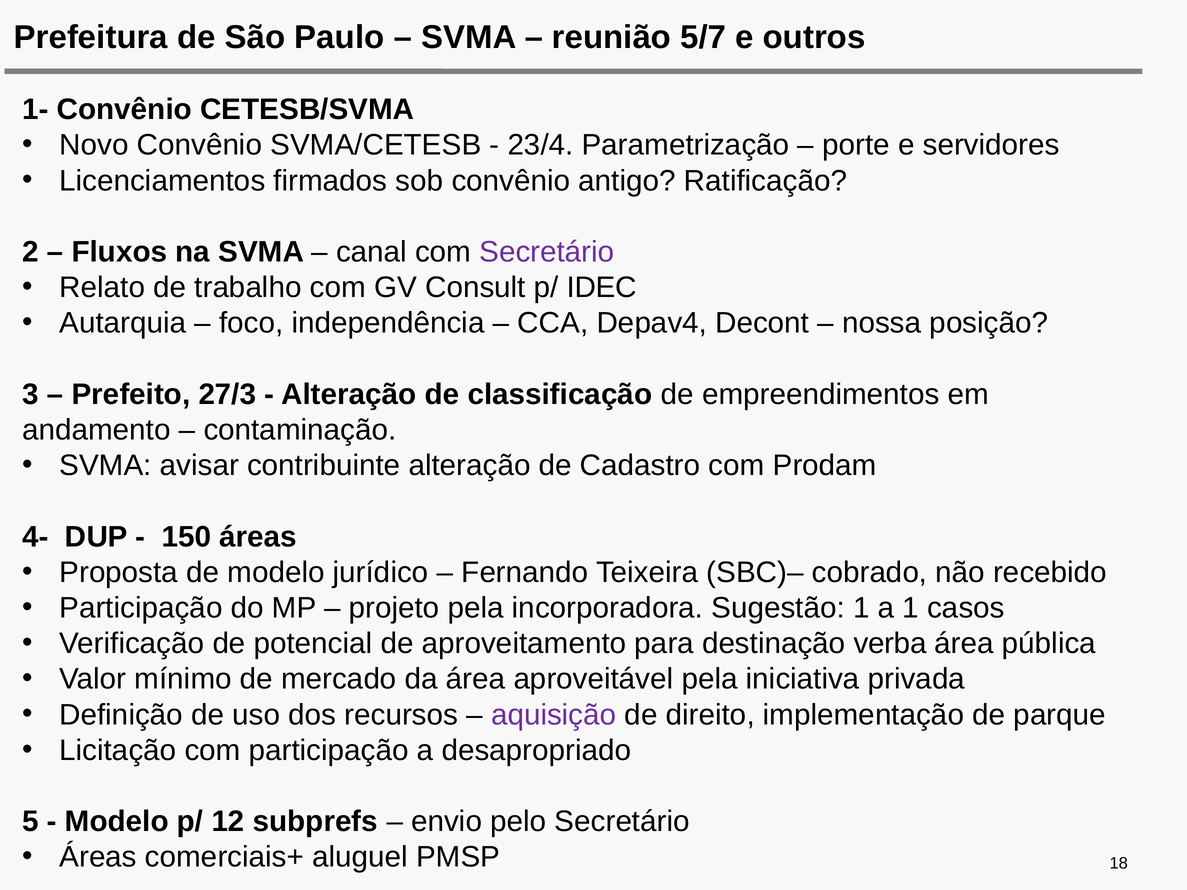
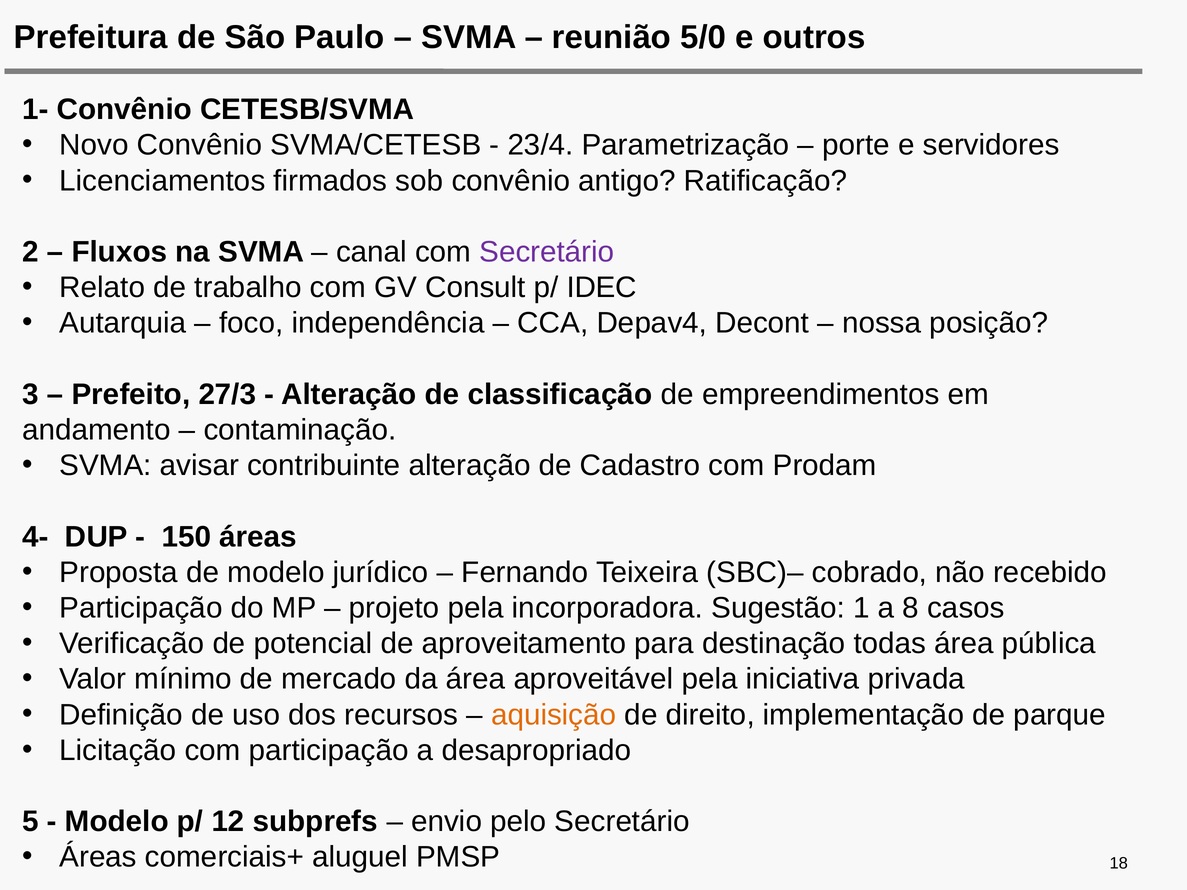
5/7: 5/7 -> 5/0
a 1: 1 -> 8
verba: verba -> todas
aquisição colour: purple -> orange
